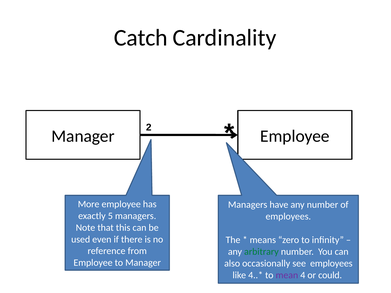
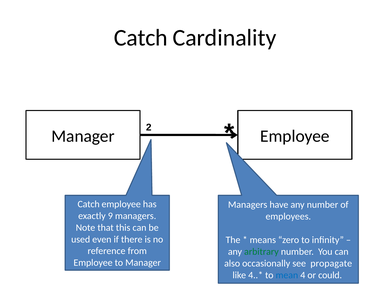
More at (89, 204): More -> Catch
5: 5 -> 9
see employees: employees -> propagate
mean colour: purple -> blue
